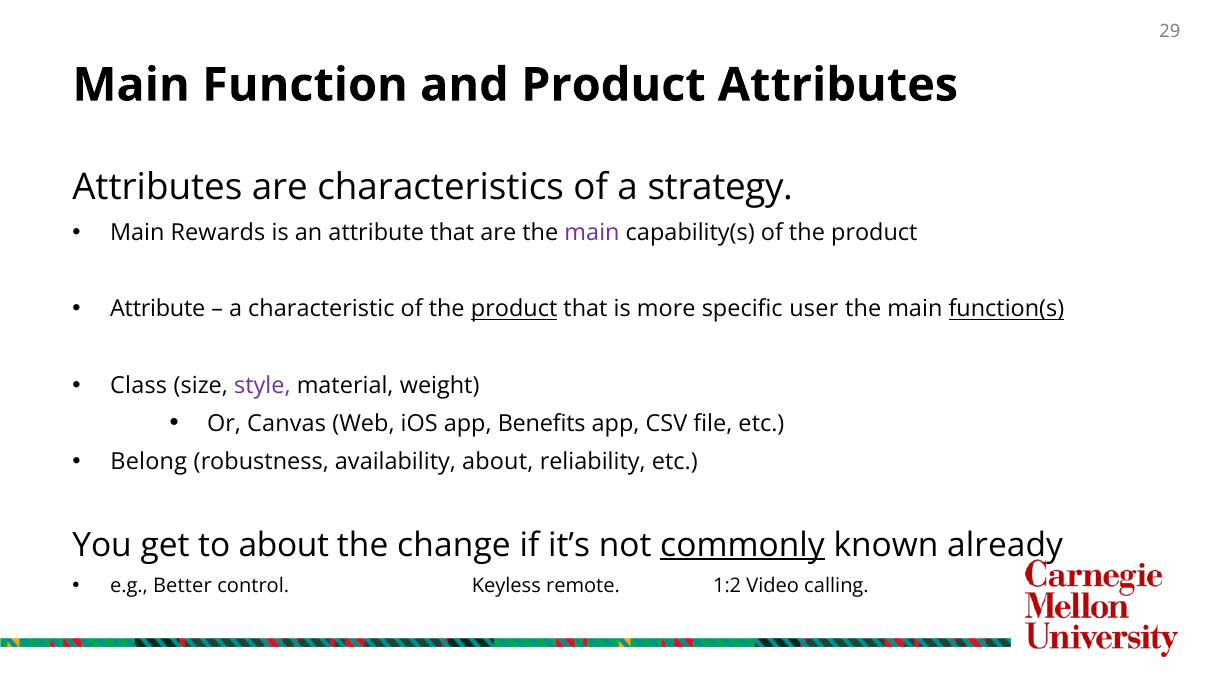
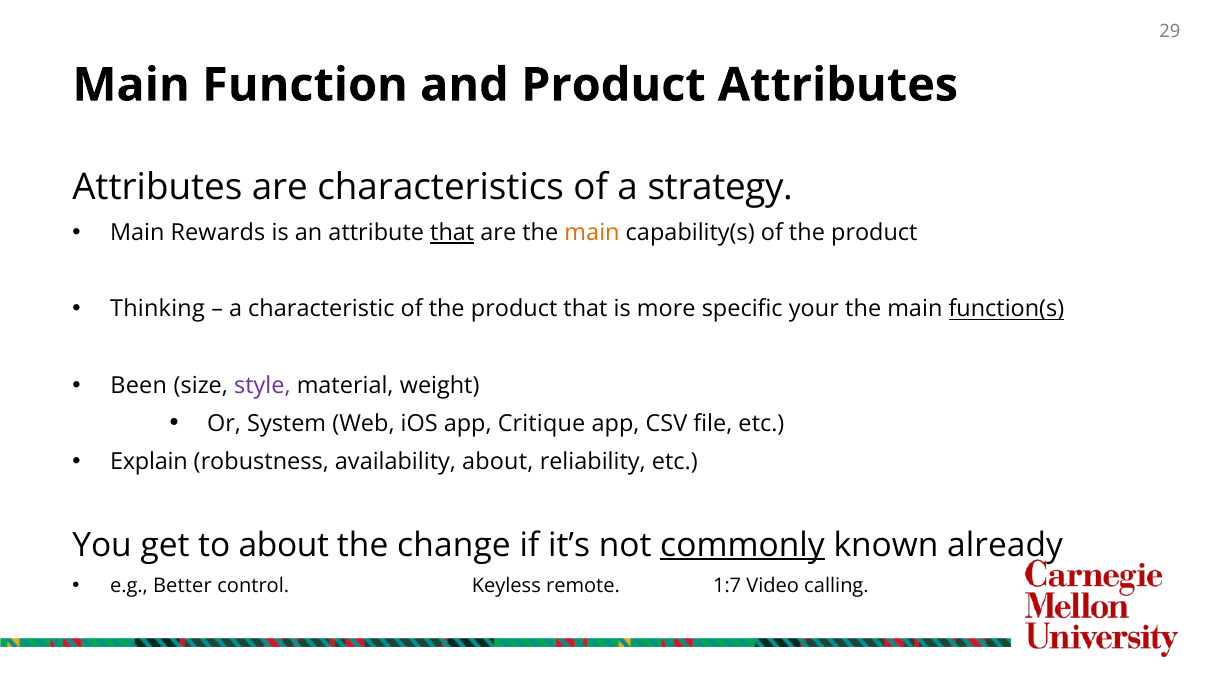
that at (452, 233) underline: none -> present
main at (592, 233) colour: purple -> orange
Attribute at (158, 309): Attribute -> Thinking
product at (514, 309) underline: present -> none
user: user -> your
Class: Class -> Been
Canvas: Canvas -> System
Benefits: Benefits -> Critique
Belong: Belong -> Explain
1:2: 1:2 -> 1:7
